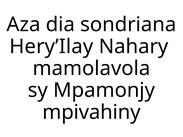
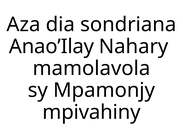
Hery’Ilay: Hery’Ilay -> Anao’Ilay
